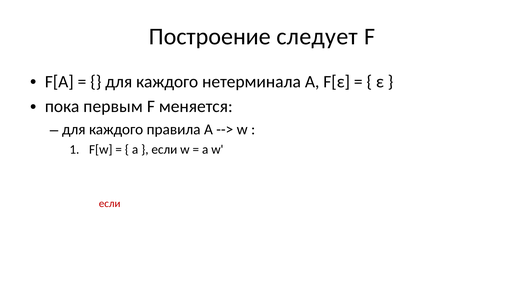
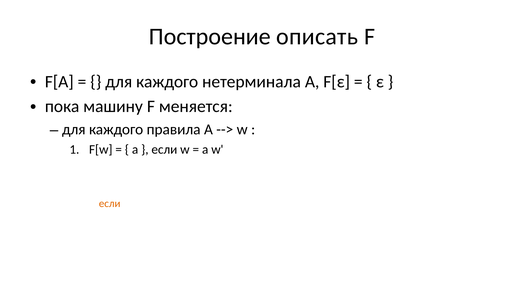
следует: следует -> описать
первым: первым -> машину
если at (110, 203) colour: red -> orange
